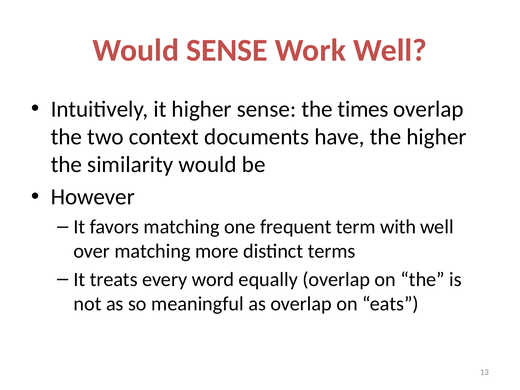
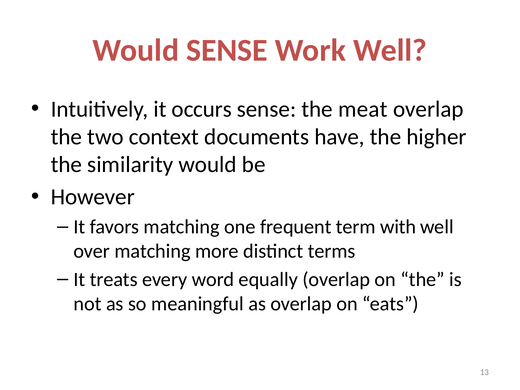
it higher: higher -> occurs
times: times -> meat
